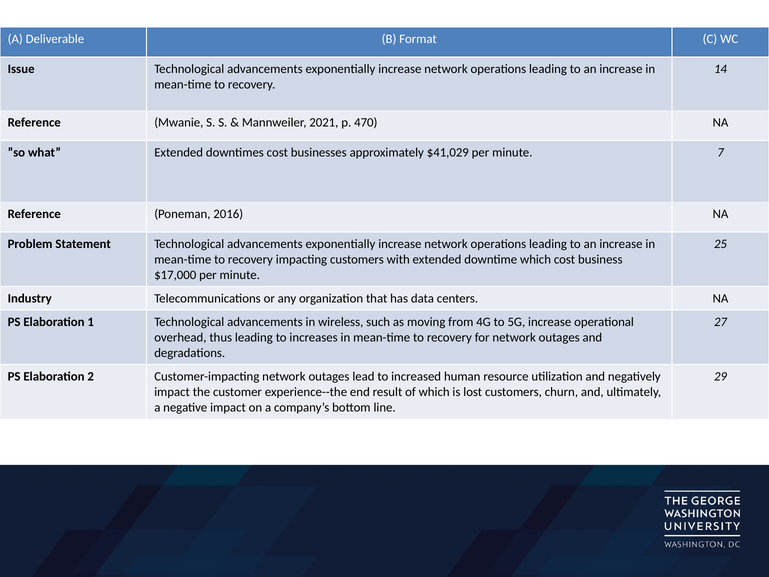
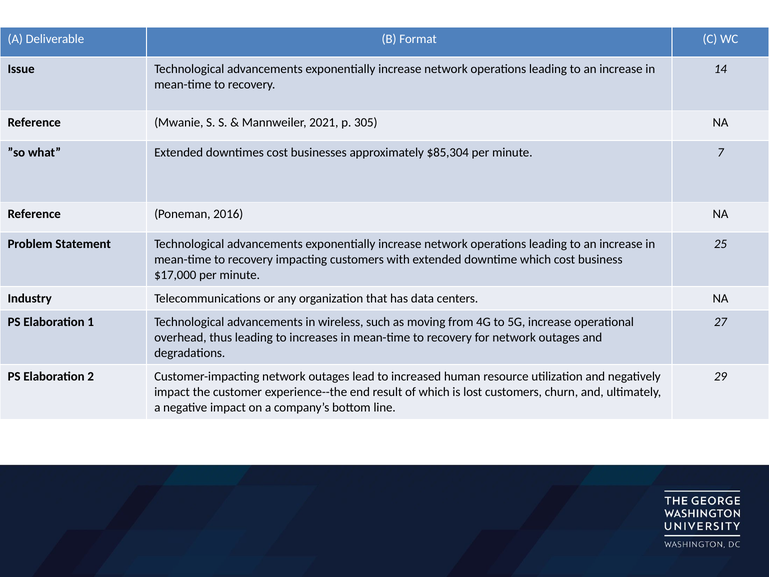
470: 470 -> 305
$41,029: $41,029 -> $85,304
